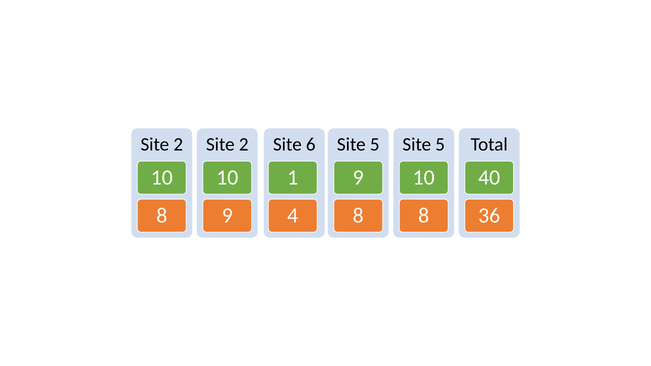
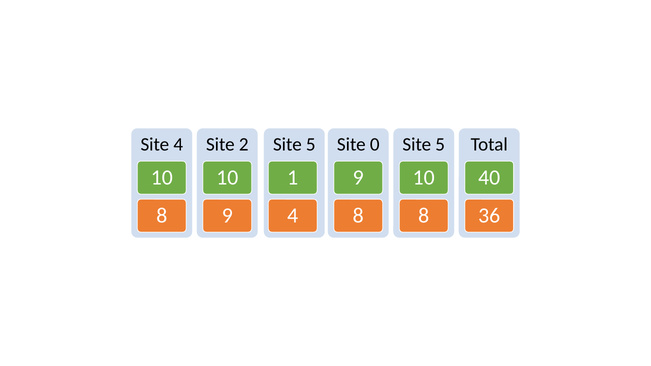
2 at (178, 145): 2 -> 4
6 at (311, 145): 6 -> 5
5 at (375, 145): 5 -> 0
